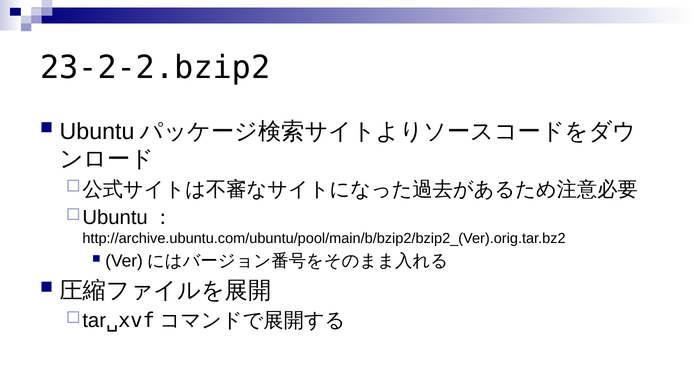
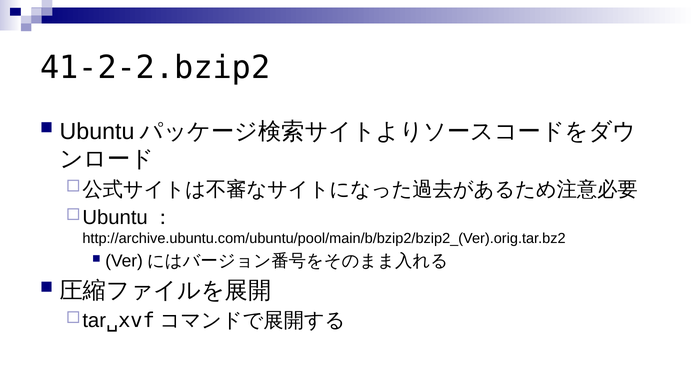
23-2-2.bzip2: 23-2-2.bzip2 -> 41-2-2.bzip2
